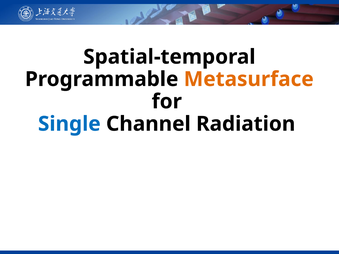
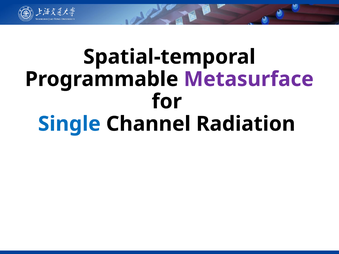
Metasurface colour: orange -> purple
